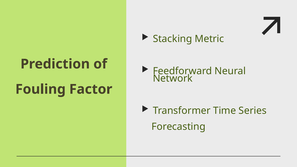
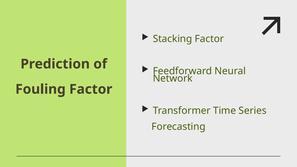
Stacking Metric: Metric -> Factor
